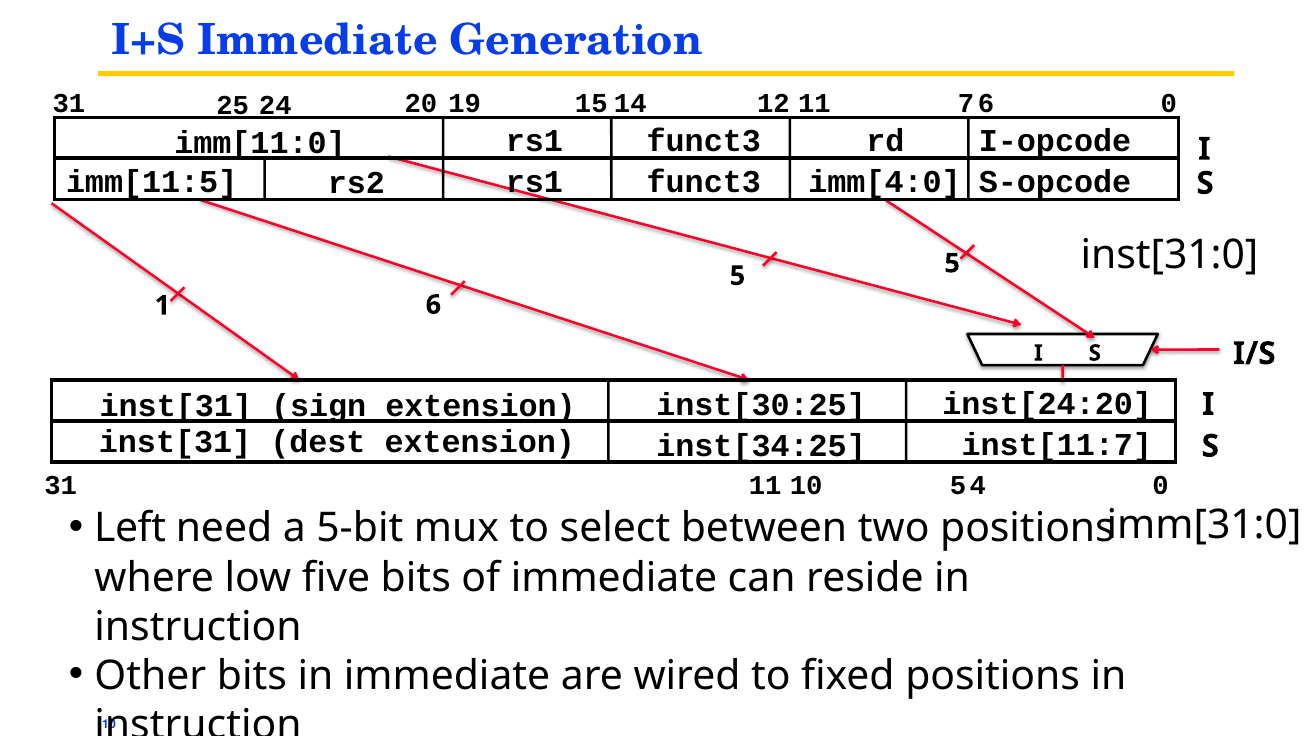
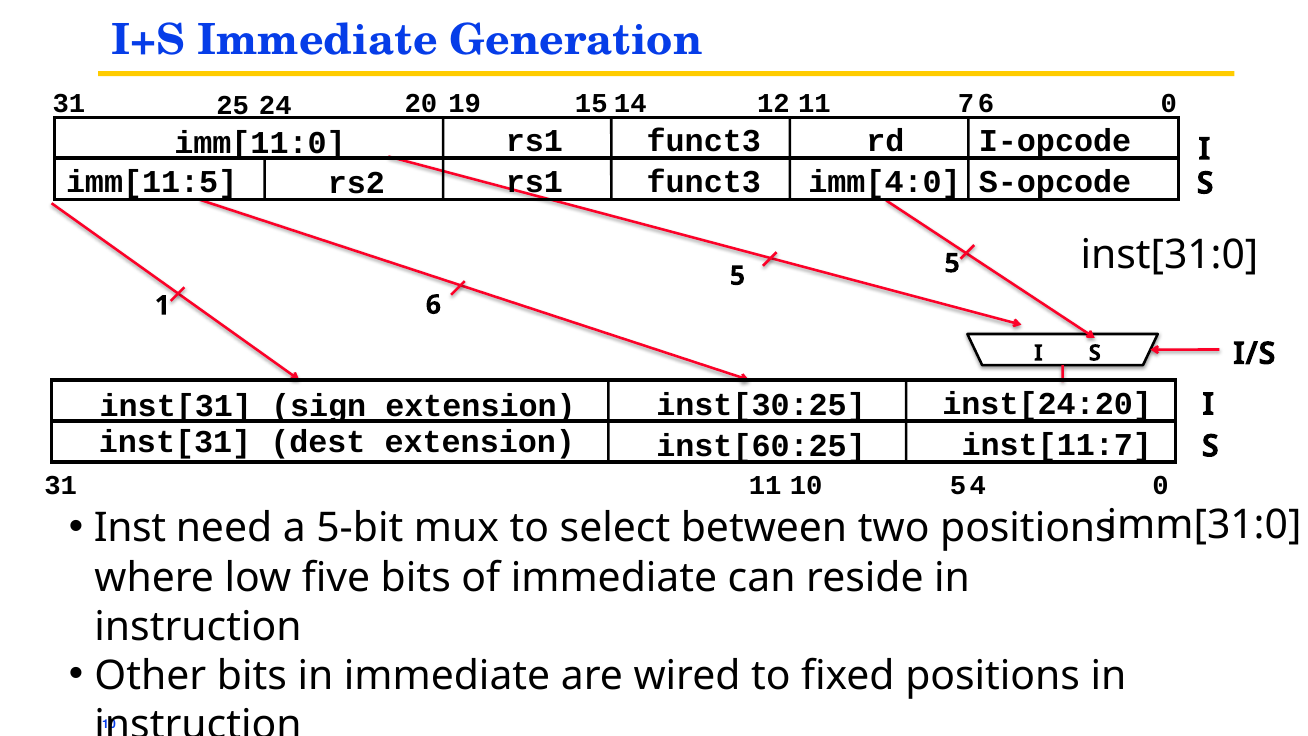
inst[34:25: inst[34:25 -> inst[60:25
Left: Left -> Inst
